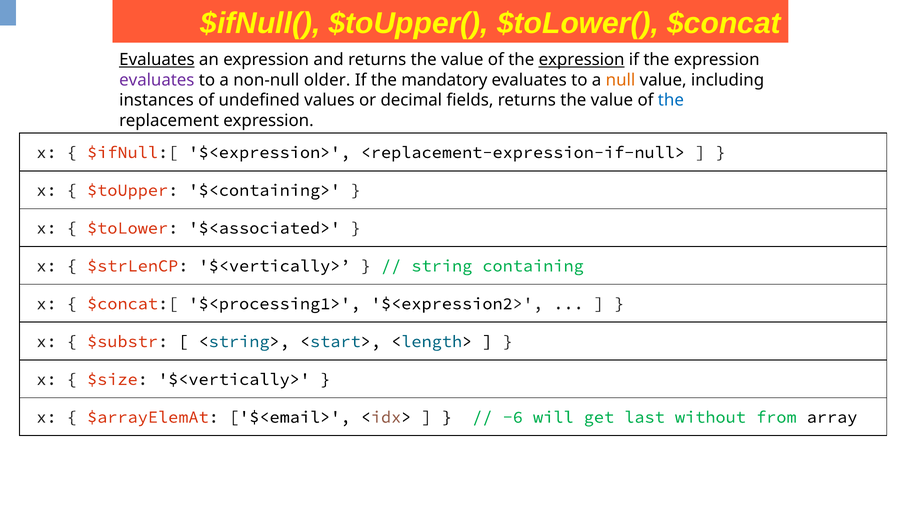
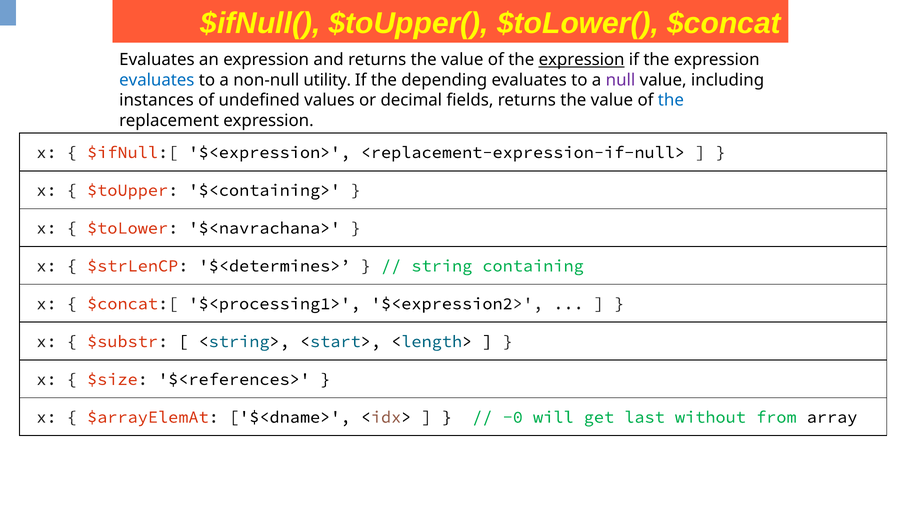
Evaluates at (157, 60) underline: present -> none
evaluates at (157, 80) colour: purple -> blue
older: older -> utility
mandatory: mandatory -> depending
null colour: orange -> purple
$<associated>: $<associated> -> $<navrachana>
$strLenCP $<vertically>: $<vertically> -> $<determines>
$size $<vertically>: $<vertically> -> $<references>
$<email>: $<email> -> $<dname>
-6: -6 -> -0
